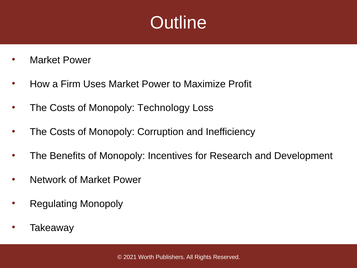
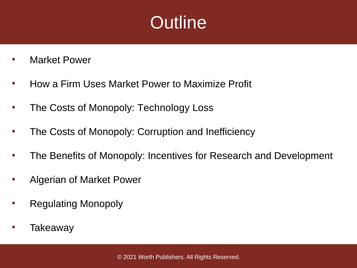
Network: Network -> Algerian
